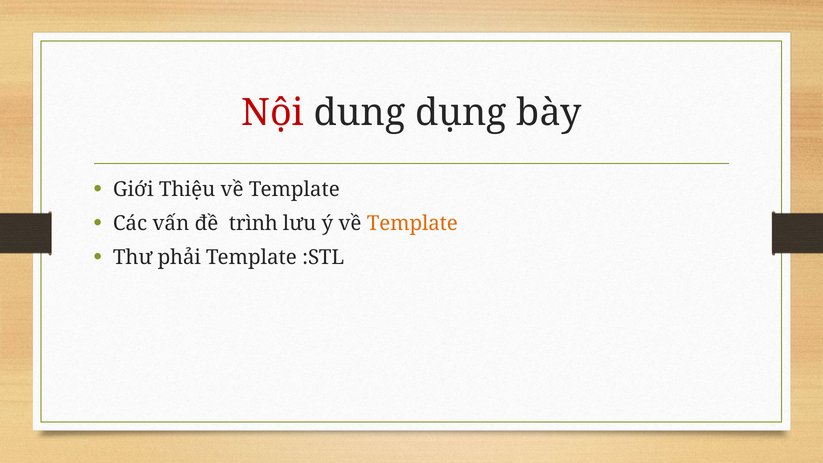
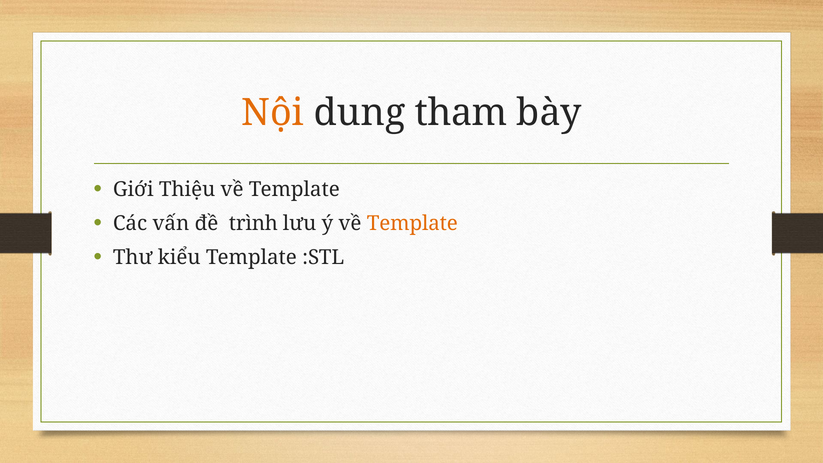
Nội colour: red -> orange
dụng: dụng -> tham
phải: phải -> kiểu
